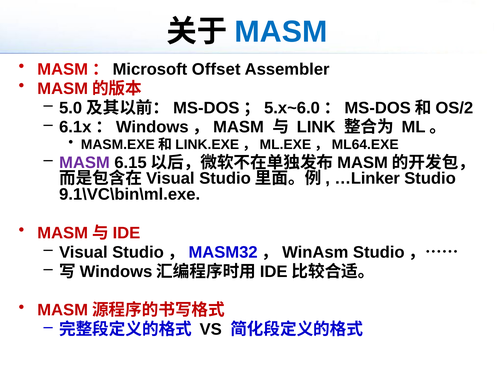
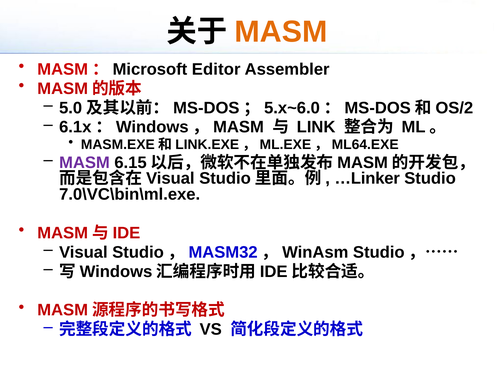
MASM at (281, 32) colour: blue -> orange
Offset: Offset -> Editor
9.1\VC\bin\ml.exe: 9.1\VC\bin\ml.exe -> 7.0\VC\bin\ml.exe
